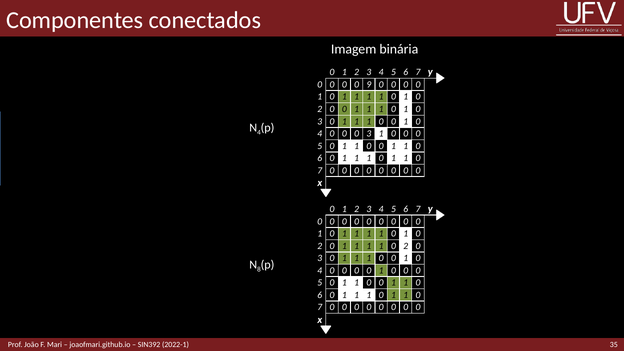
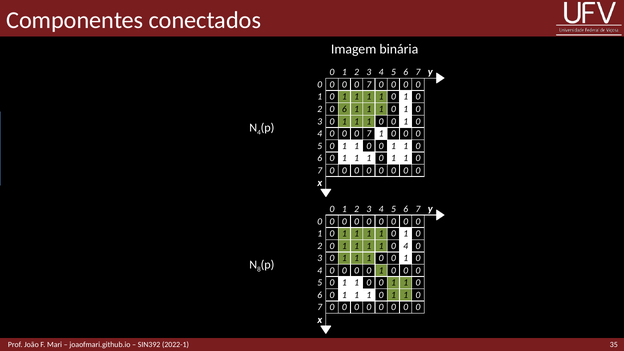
9 at (369, 85): 9 -> 7
2 0 0: 0 -> 6
3 at (369, 134): 3 -> 7
1 1 0 2: 2 -> 4
